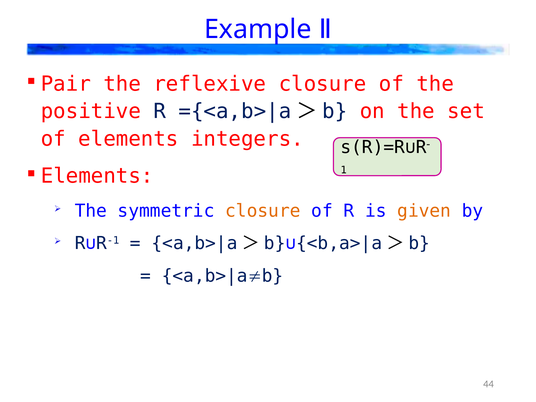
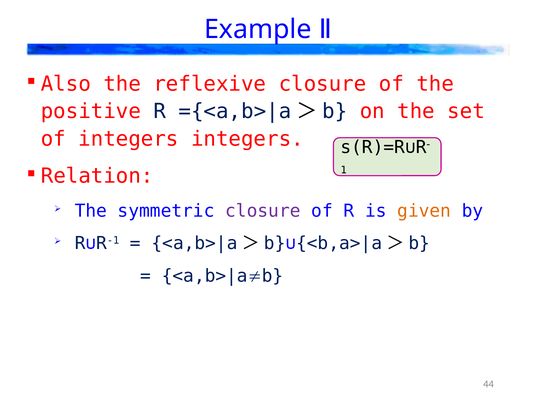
Pair: Pair -> Also
of elements: elements -> integers
Elements at (97, 176): Elements -> Relation
closure at (263, 211) colour: orange -> purple
